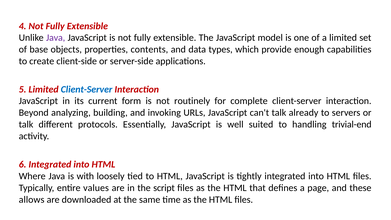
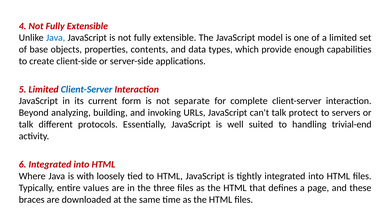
Java at (56, 38) colour: purple -> blue
routinely: routinely -> separate
already: already -> protect
script: script -> three
allows: allows -> braces
